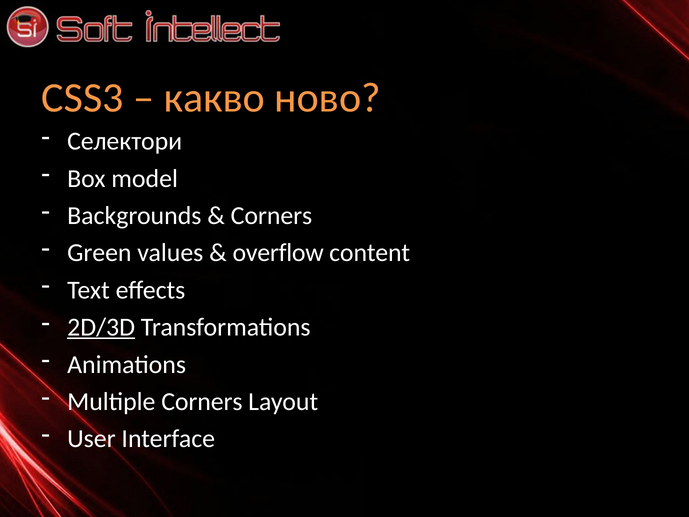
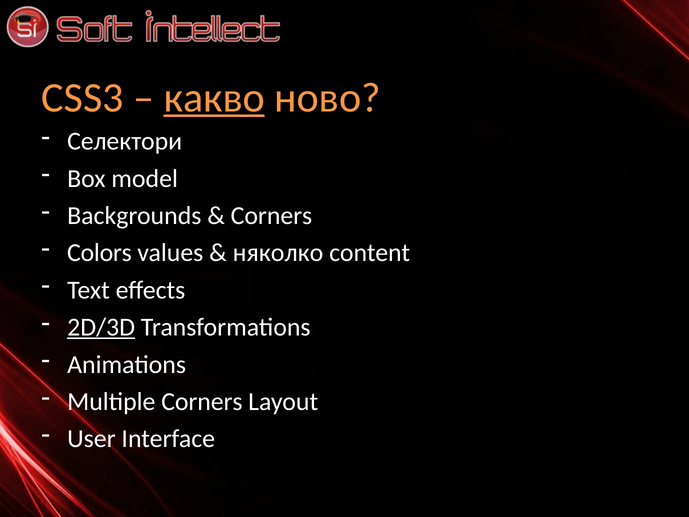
какво underline: none -> present
Green: Green -> Colors
overflow: overflow -> няколко
